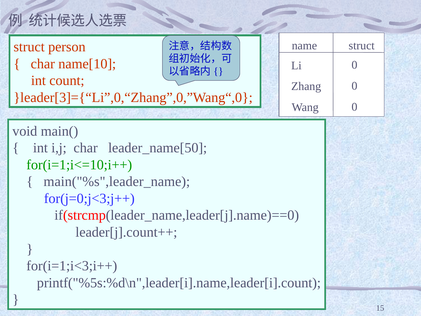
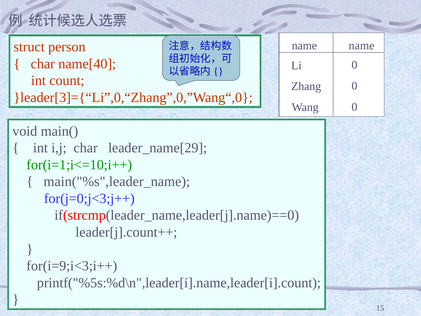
name struct: struct -> name
name[10: name[10 -> name[40
leader_name[50: leader_name[50 -> leader_name[29
for(i=1;i<3;i++: for(i=1;i<3;i++ -> for(i=9;i<3;i++
